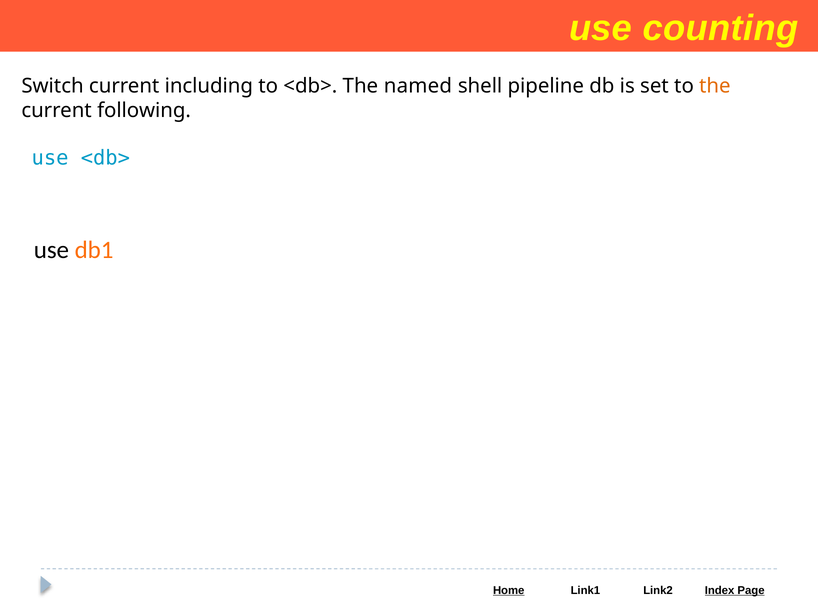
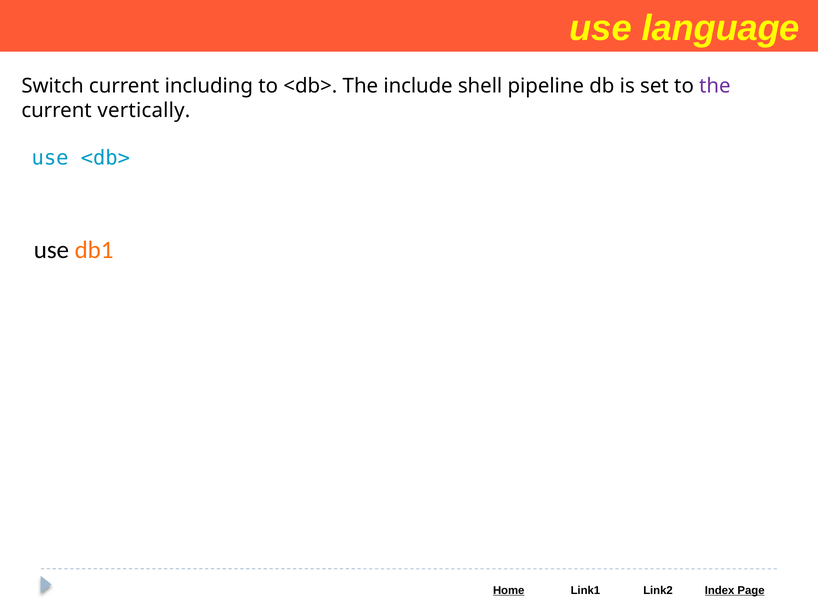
counting: counting -> language
named: named -> include
the at (715, 86) colour: orange -> purple
following: following -> vertically
